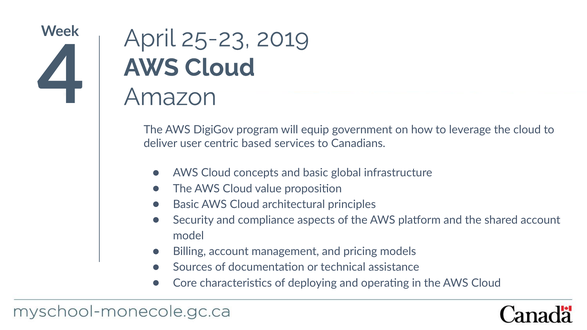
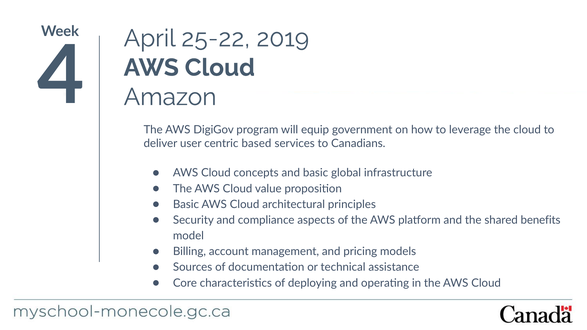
25-23: 25-23 -> 25-22
shared account: account -> benefits
